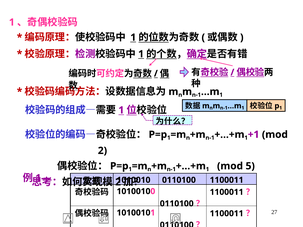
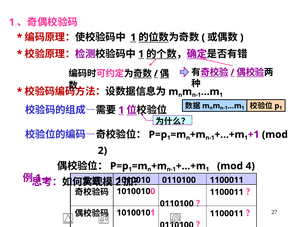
5: 5 -> 4
